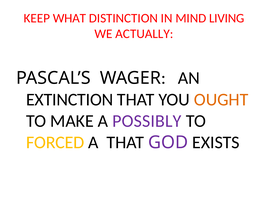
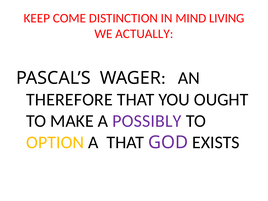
WHAT: WHAT -> COME
EXTINCTION: EXTINCTION -> THEREFORE
OUGHT colour: orange -> black
FORCED: FORCED -> OPTION
